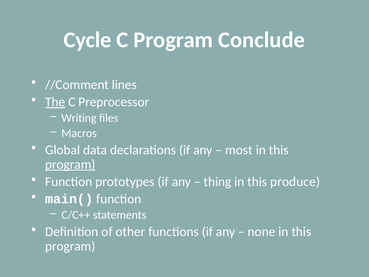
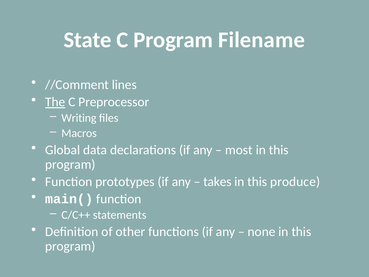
Cycle: Cycle -> State
Conclude: Conclude -> Filename
program at (70, 164) underline: present -> none
thing: thing -> takes
